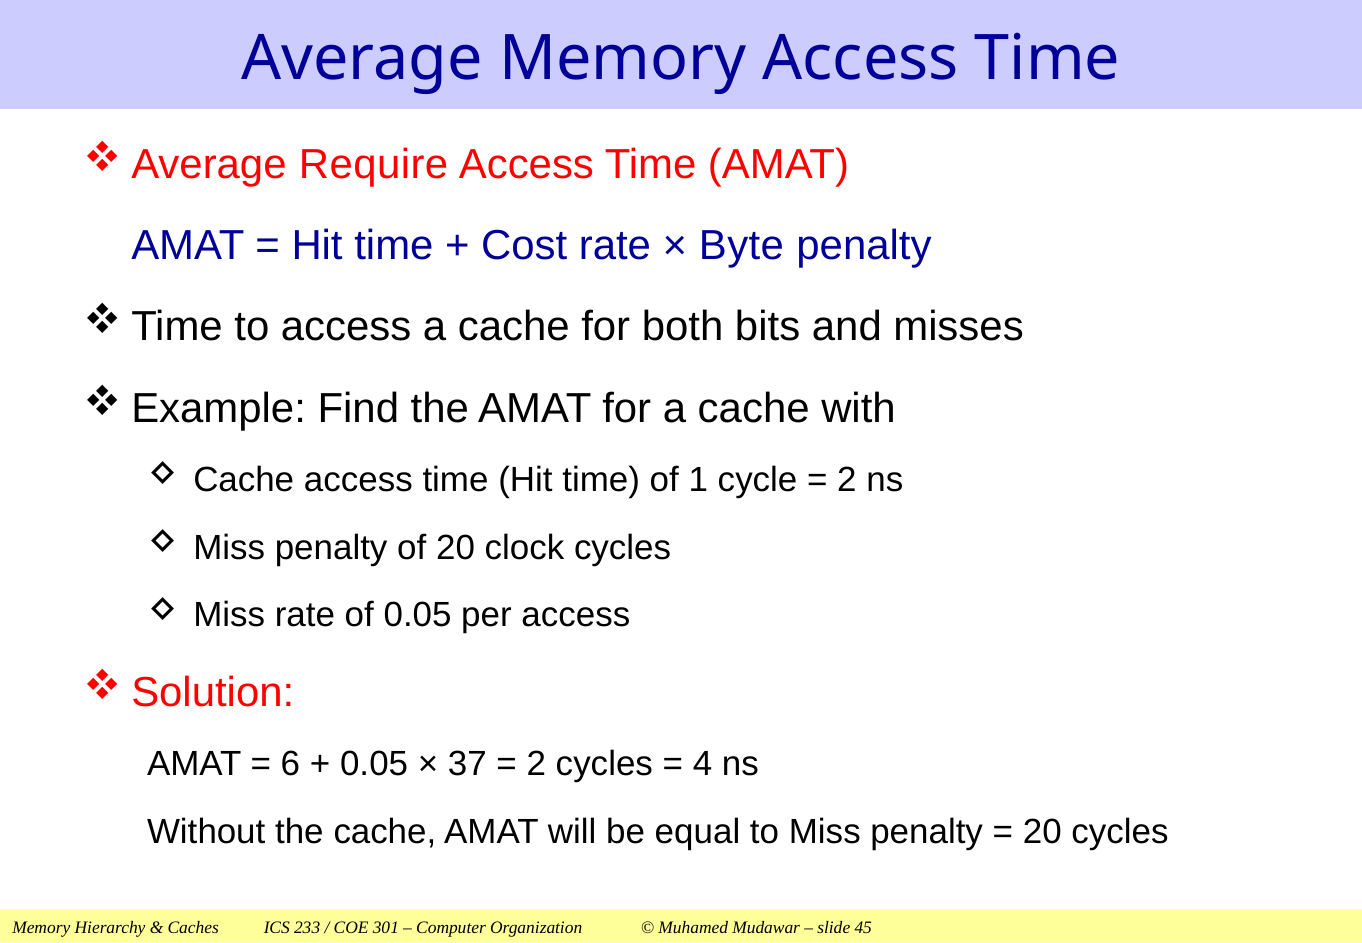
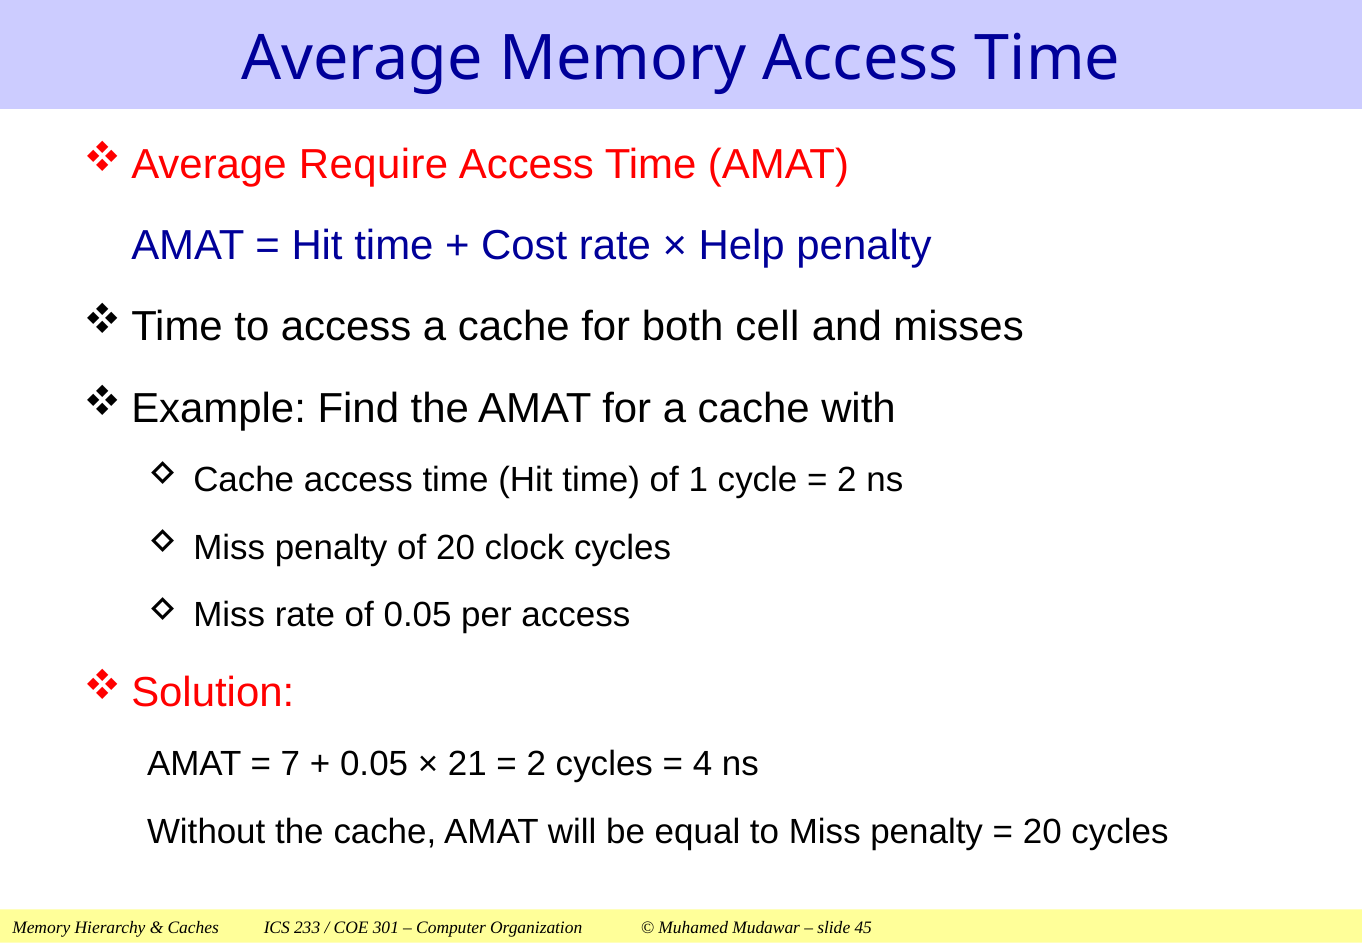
Byte: Byte -> Help
bits: bits -> cell
6: 6 -> 7
37: 37 -> 21
